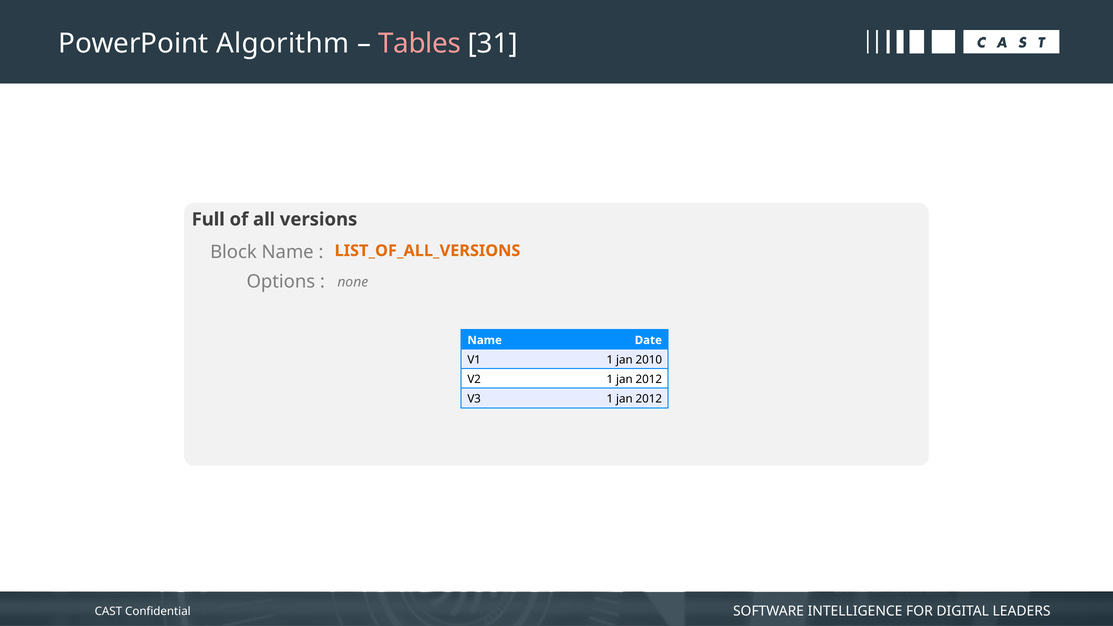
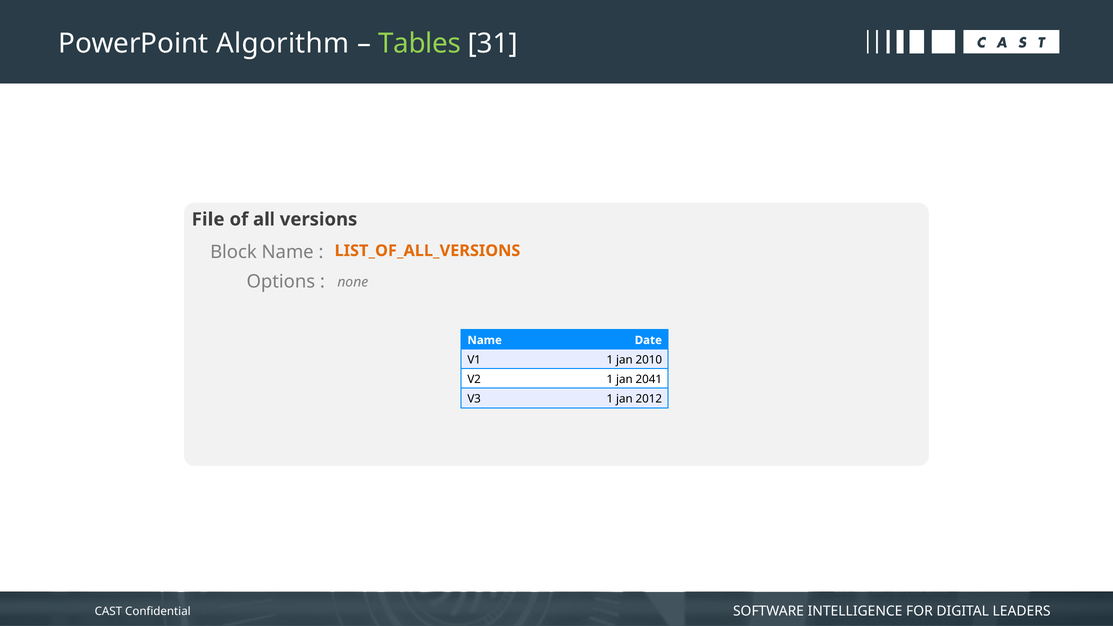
Tables colour: pink -> light green
Full: Full -> File
V2 1 jan 2012: 2012 -> 2041
